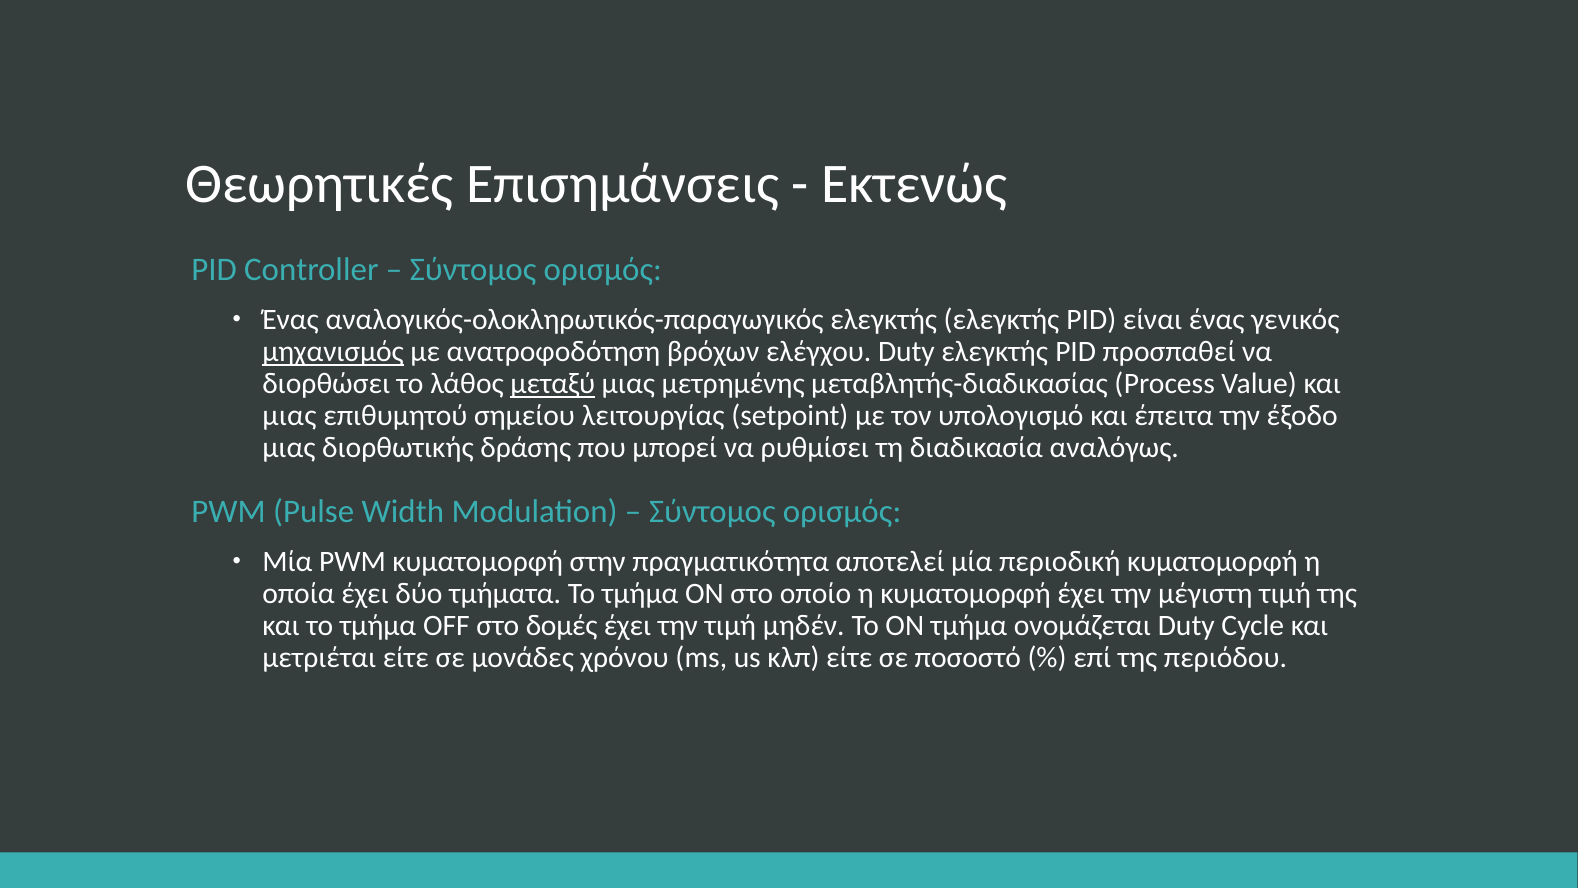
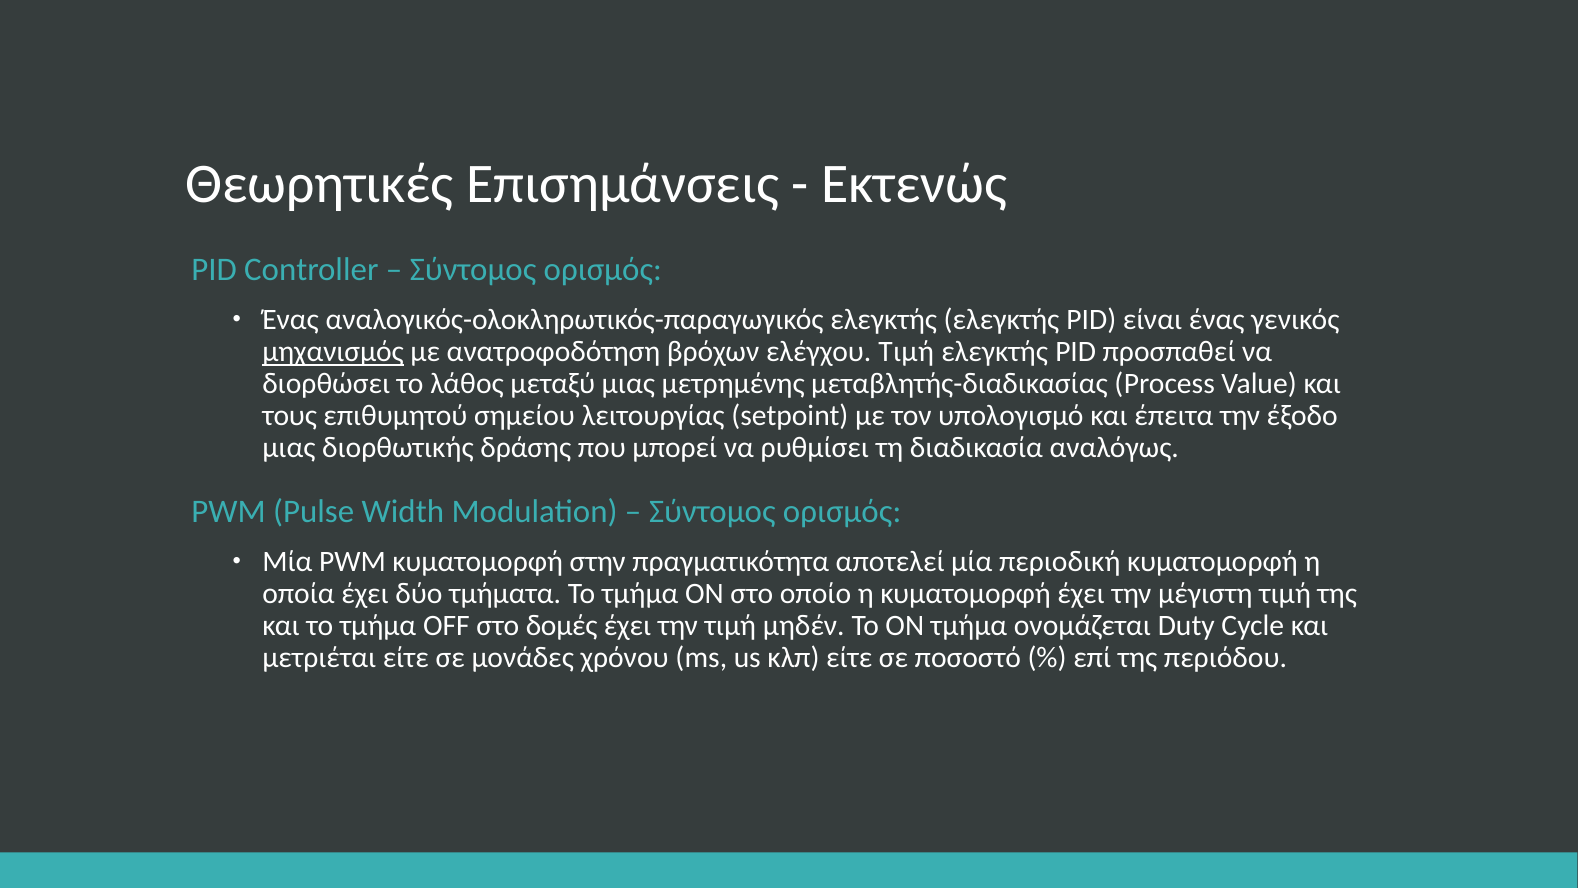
ελέγχου Duty: Duty -> Τιμή
μεταξύ underline: present -> none
μιας at (289, 416): μιας -> τους
